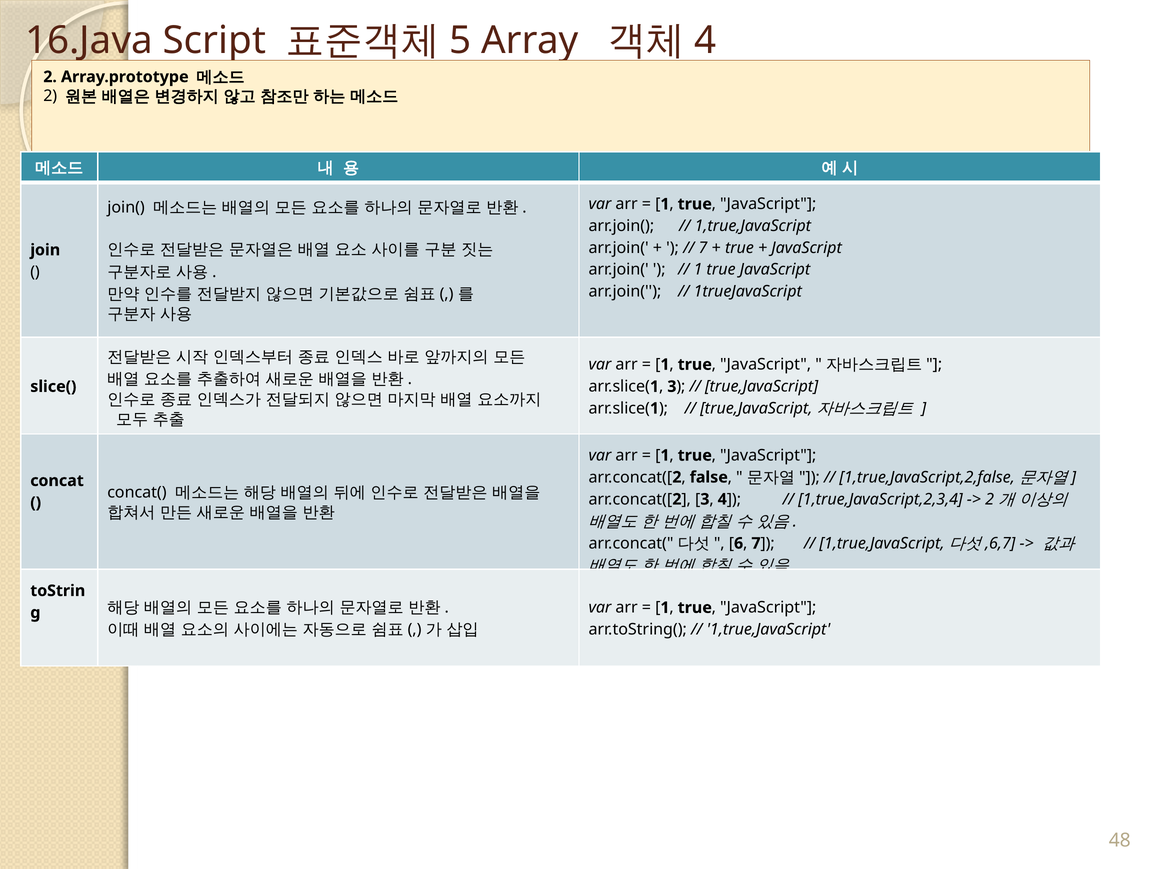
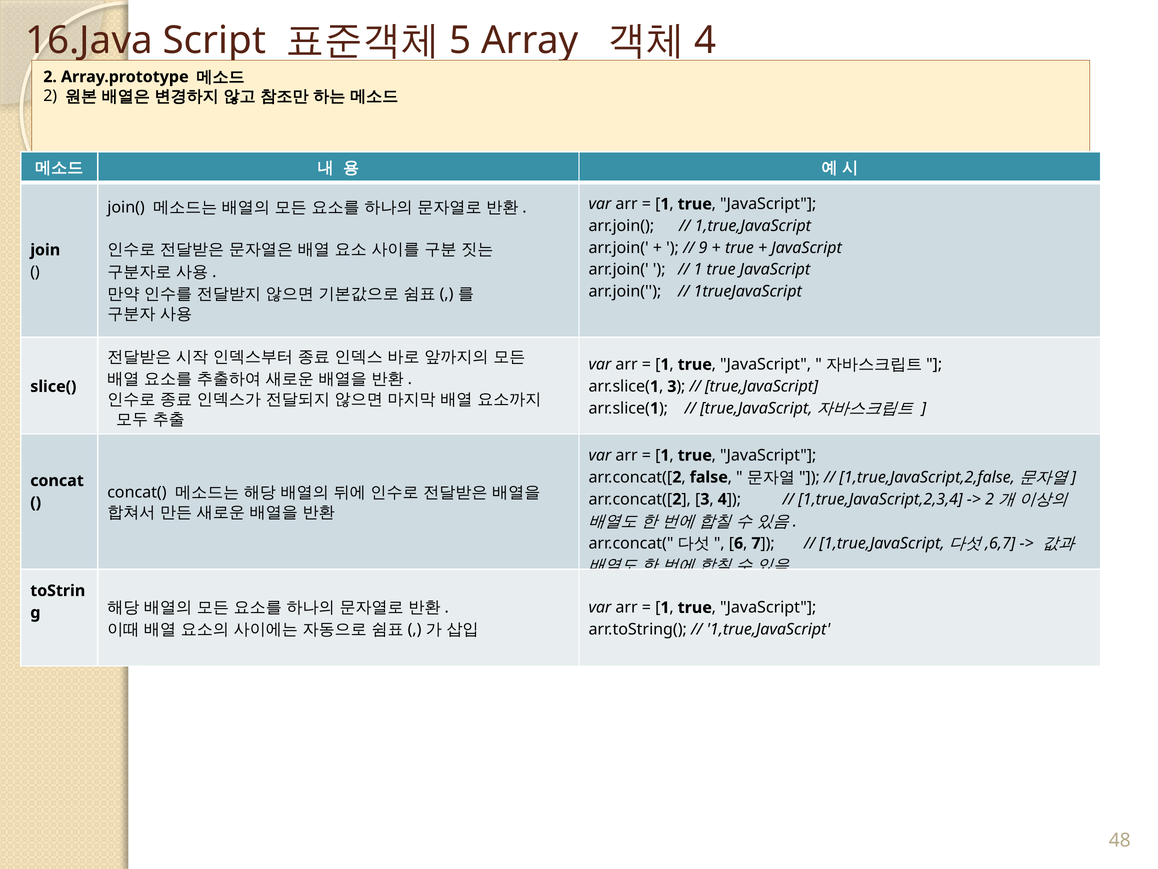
7 at (703, 248): 7 -> 9
